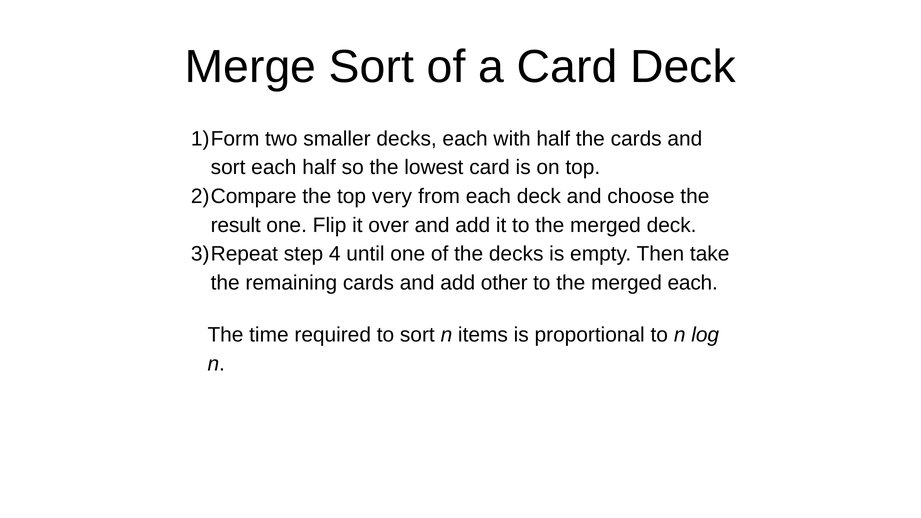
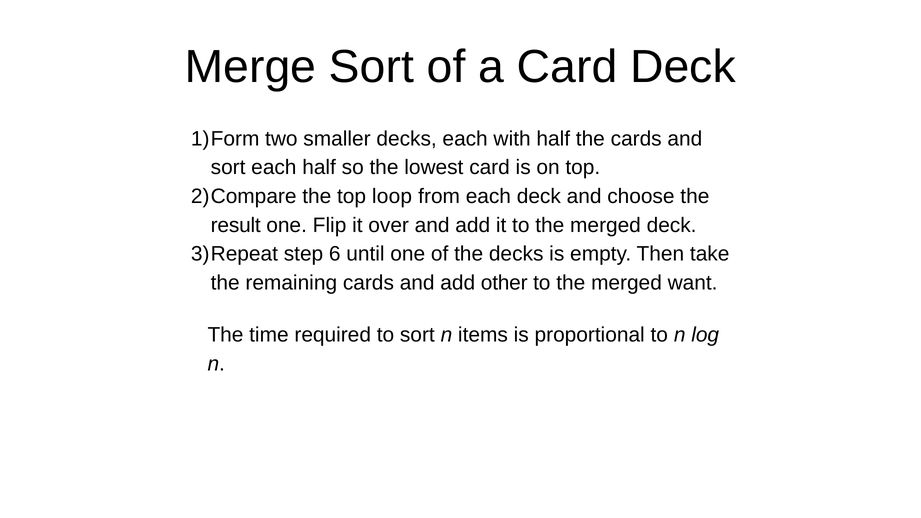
very: very -> loop
4: 4 -> 6
merged each: each -> want
